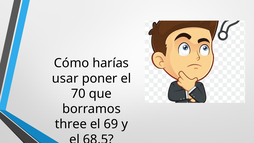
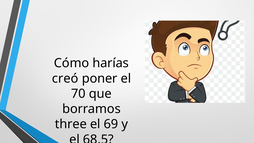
usar: usar -> creó
